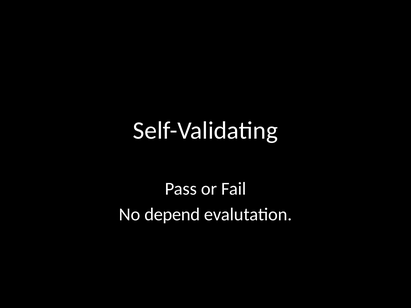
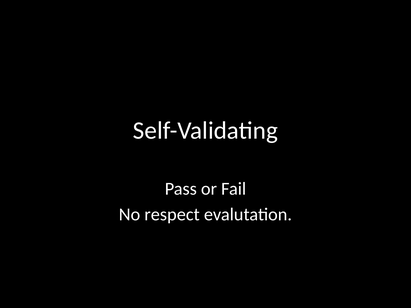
depend: depend -> respect
